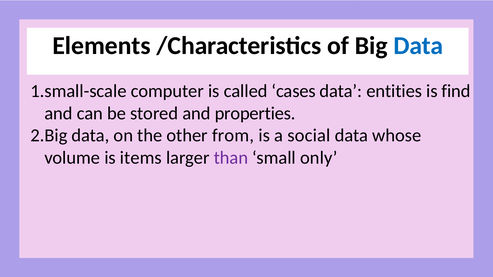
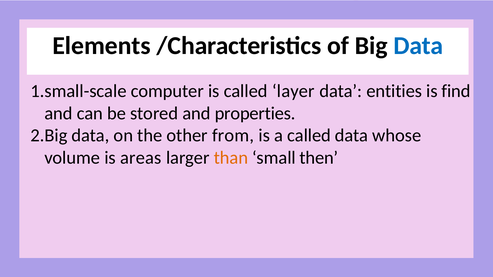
cases: cases -> layer
a social: social -> called
items: items -> areas
than colour: purple -> orange
only: only -> then
